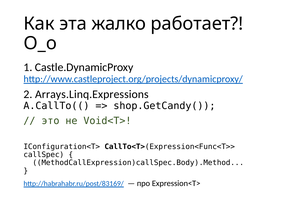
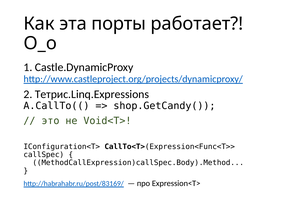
жалко: жалко -> порты
Arrays.Linq.Expressions: Arrays.Linq.Expressions -> Тетрис.Linq.Expressions
